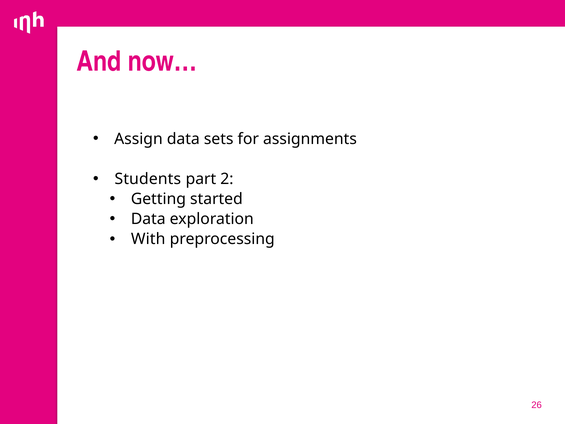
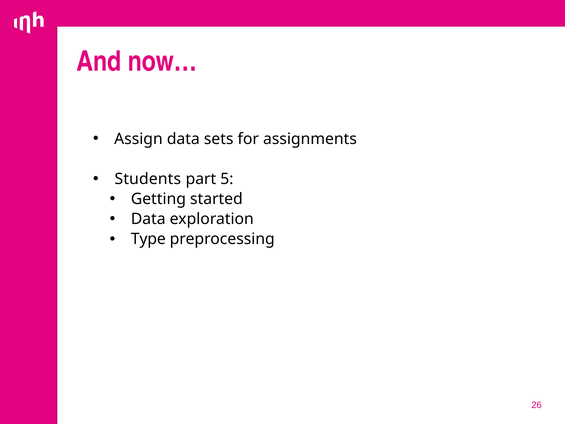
2: 2 -> 5
With: With -> Type
